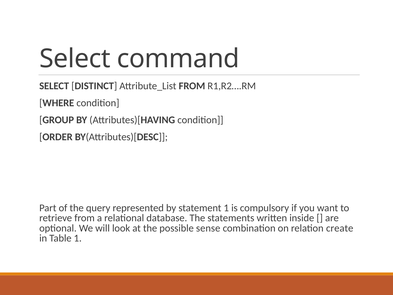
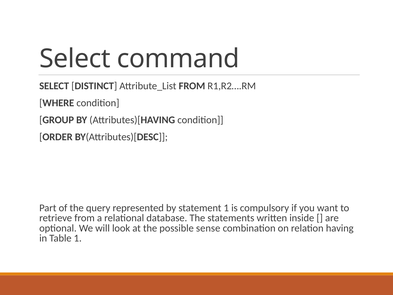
create: create -> having
